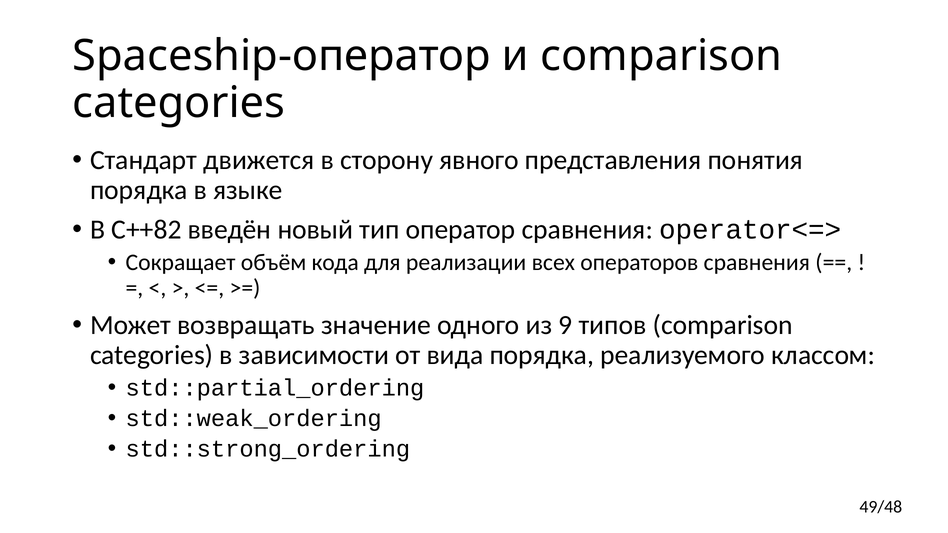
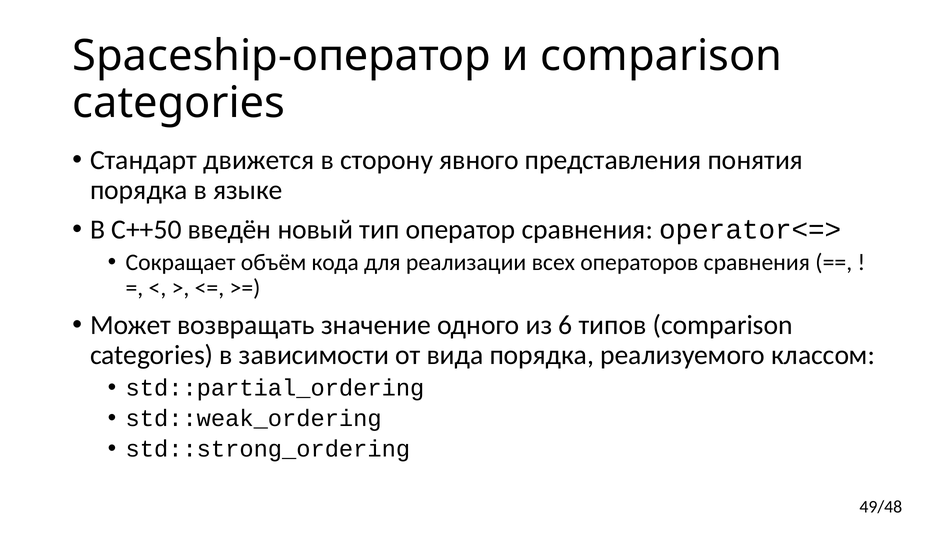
C++82: C++82 -> C++50
9: 9 -> 6
